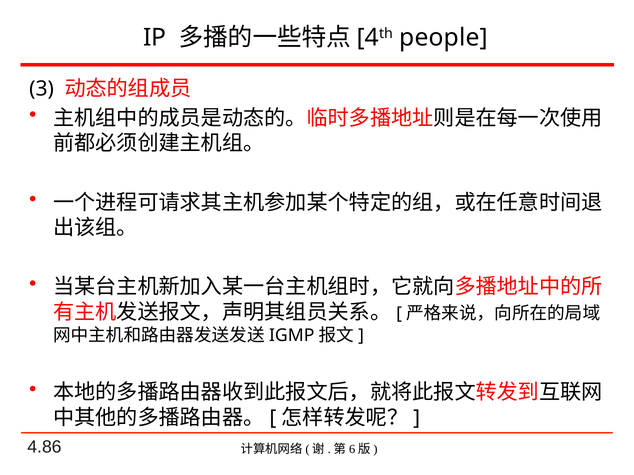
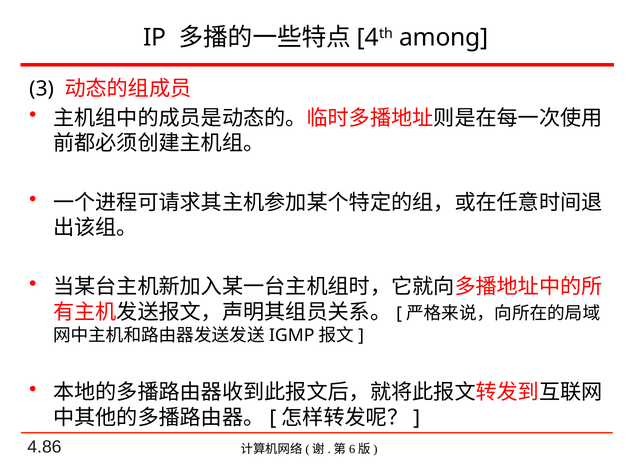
people: people -> among
